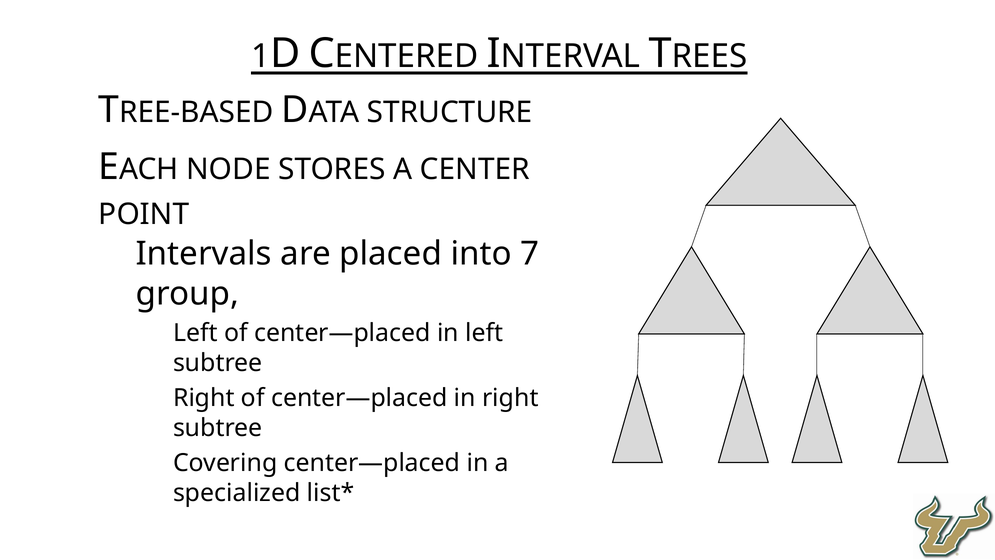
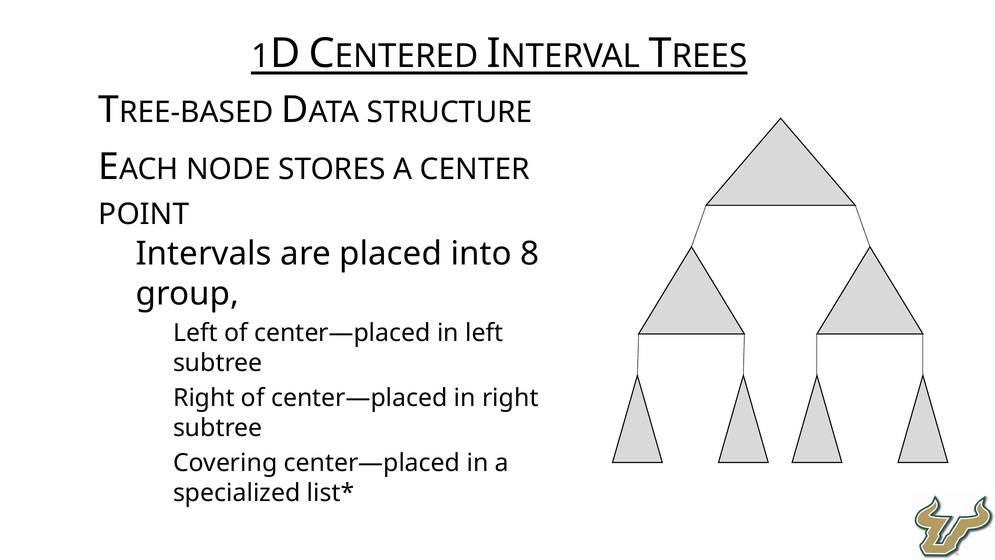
7: 7 -> 8
